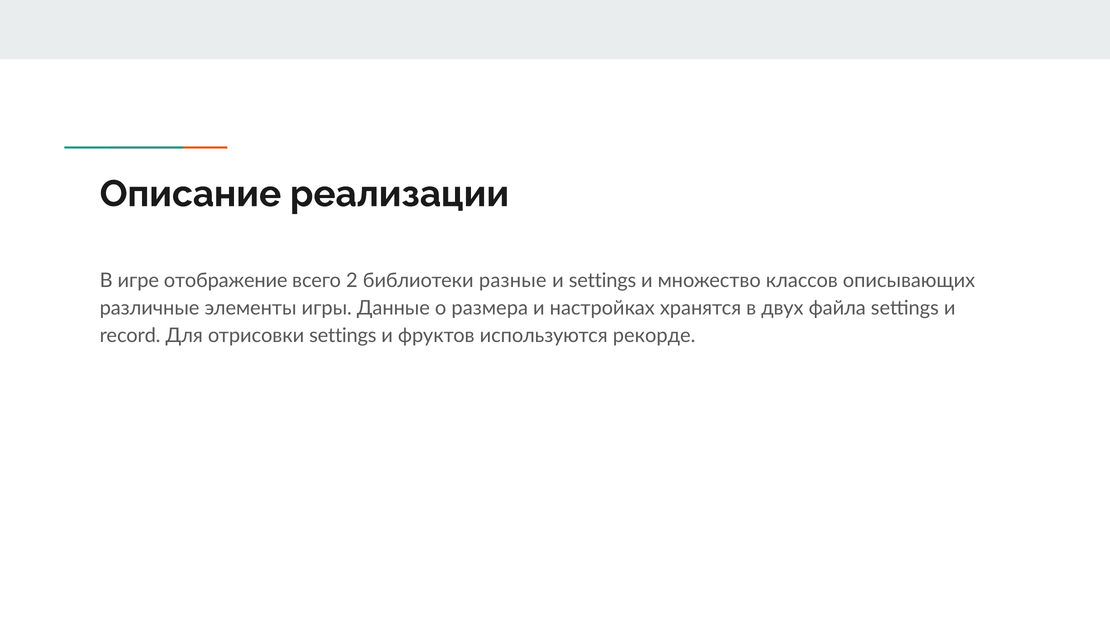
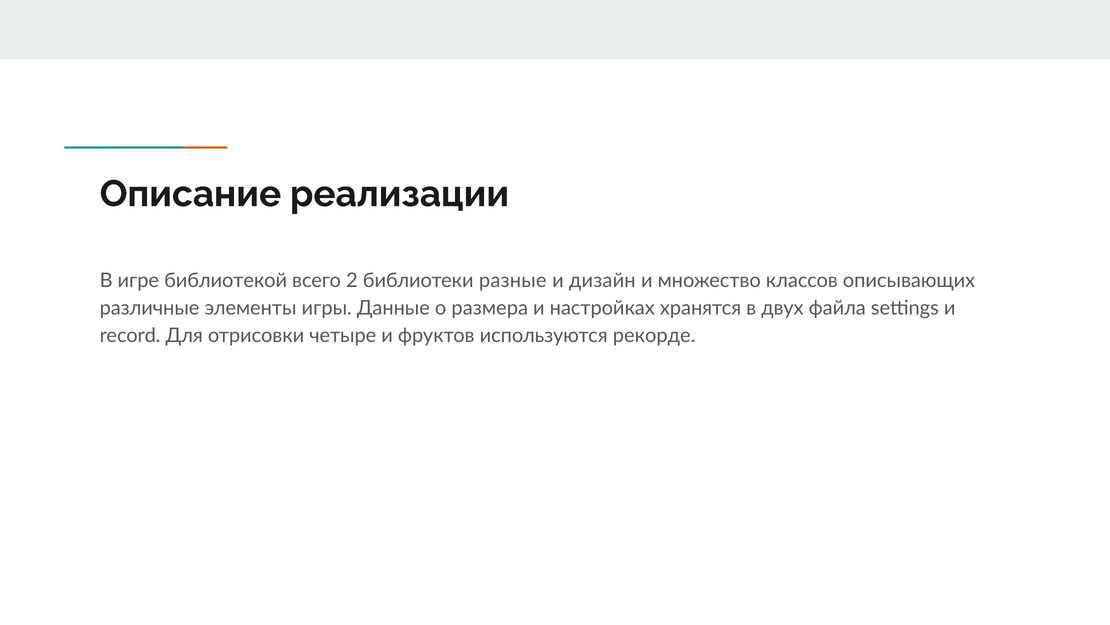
отображение: отображение -> библиотекой
и settings: settings -> дизайн
отрисовки settings: settings -> четыре
